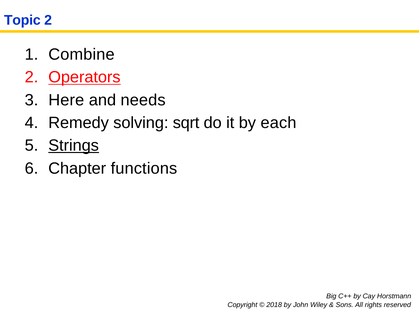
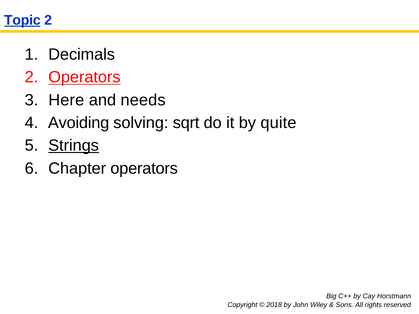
Topic underline: none -> present
Combine: Combine -> Decimals
Remedy: Remedy -> Avoiding
each: each -> quite
Chapter functions: functions -> operators
